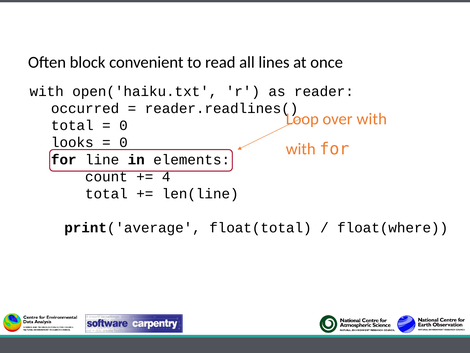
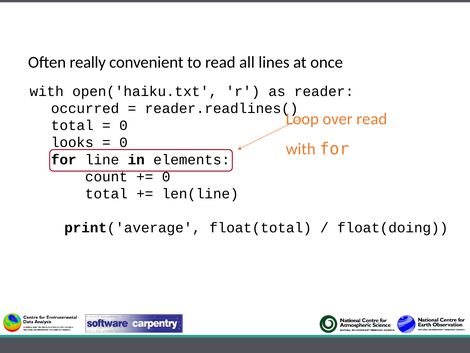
block: block -> really
over with: with -> read
4 at (166, 176): 4 -> 0
float(where: float(where -> float(doing
